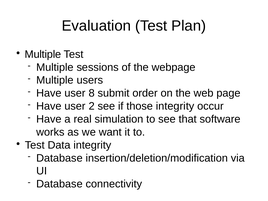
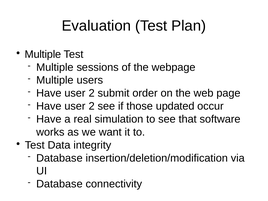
8 at (92, 93): 8 -> 2
those integrity: integrity -> updated
